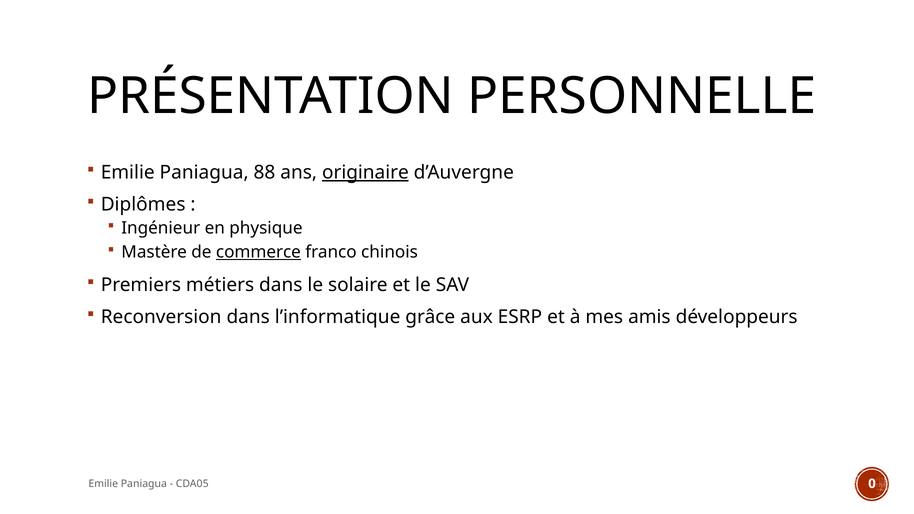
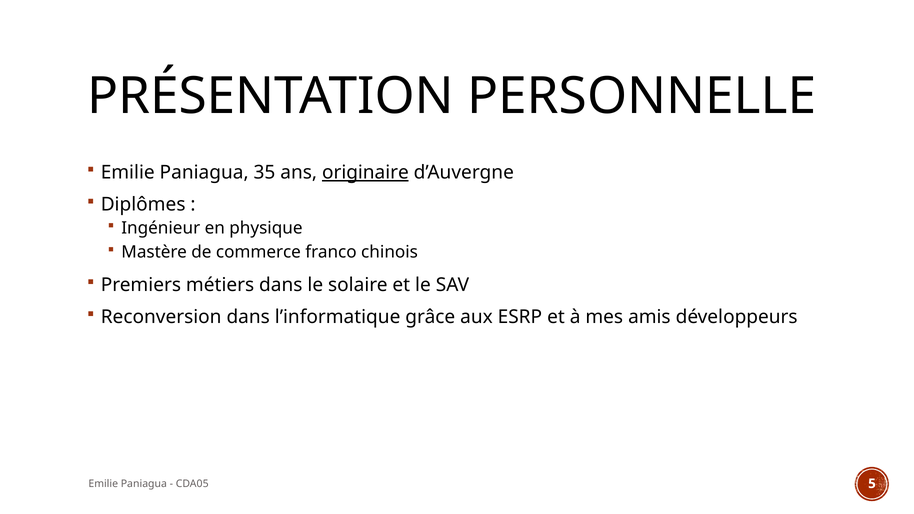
88: 88 -> 35
commerce underline: present -> none
0: 0 -> 5
